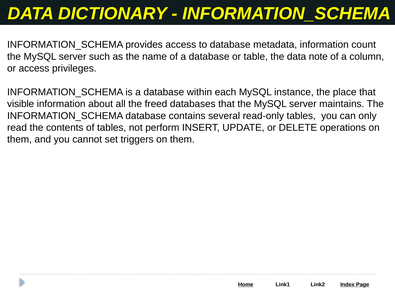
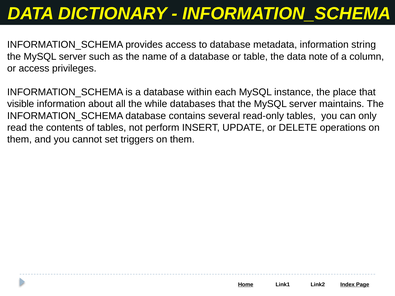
count: count -> string
freed: freed -> while
